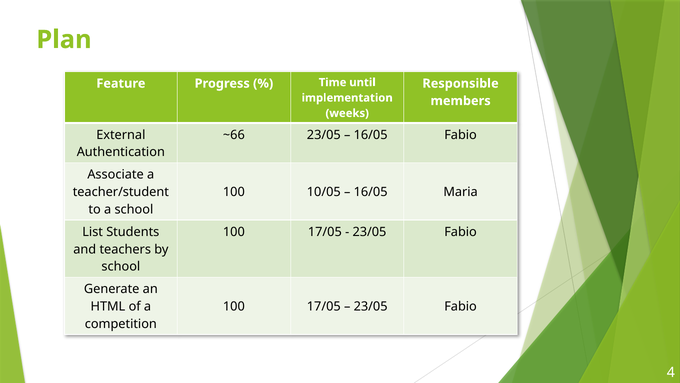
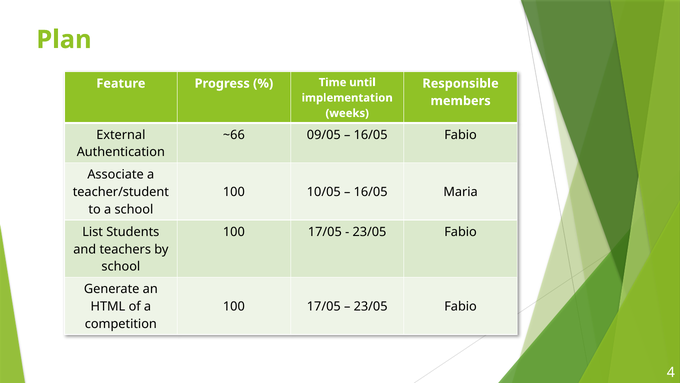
~66 23/05: 23/05 -> 09/05
